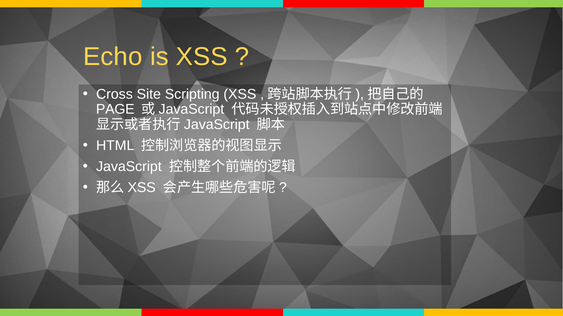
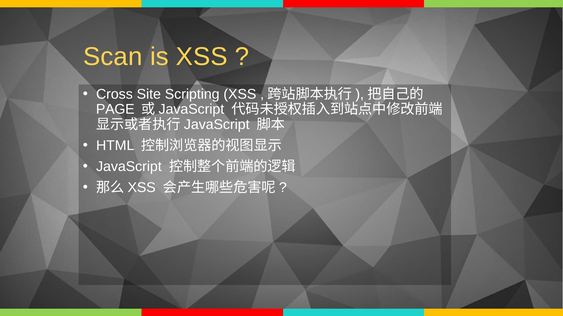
Echo: Echo -> Scan
